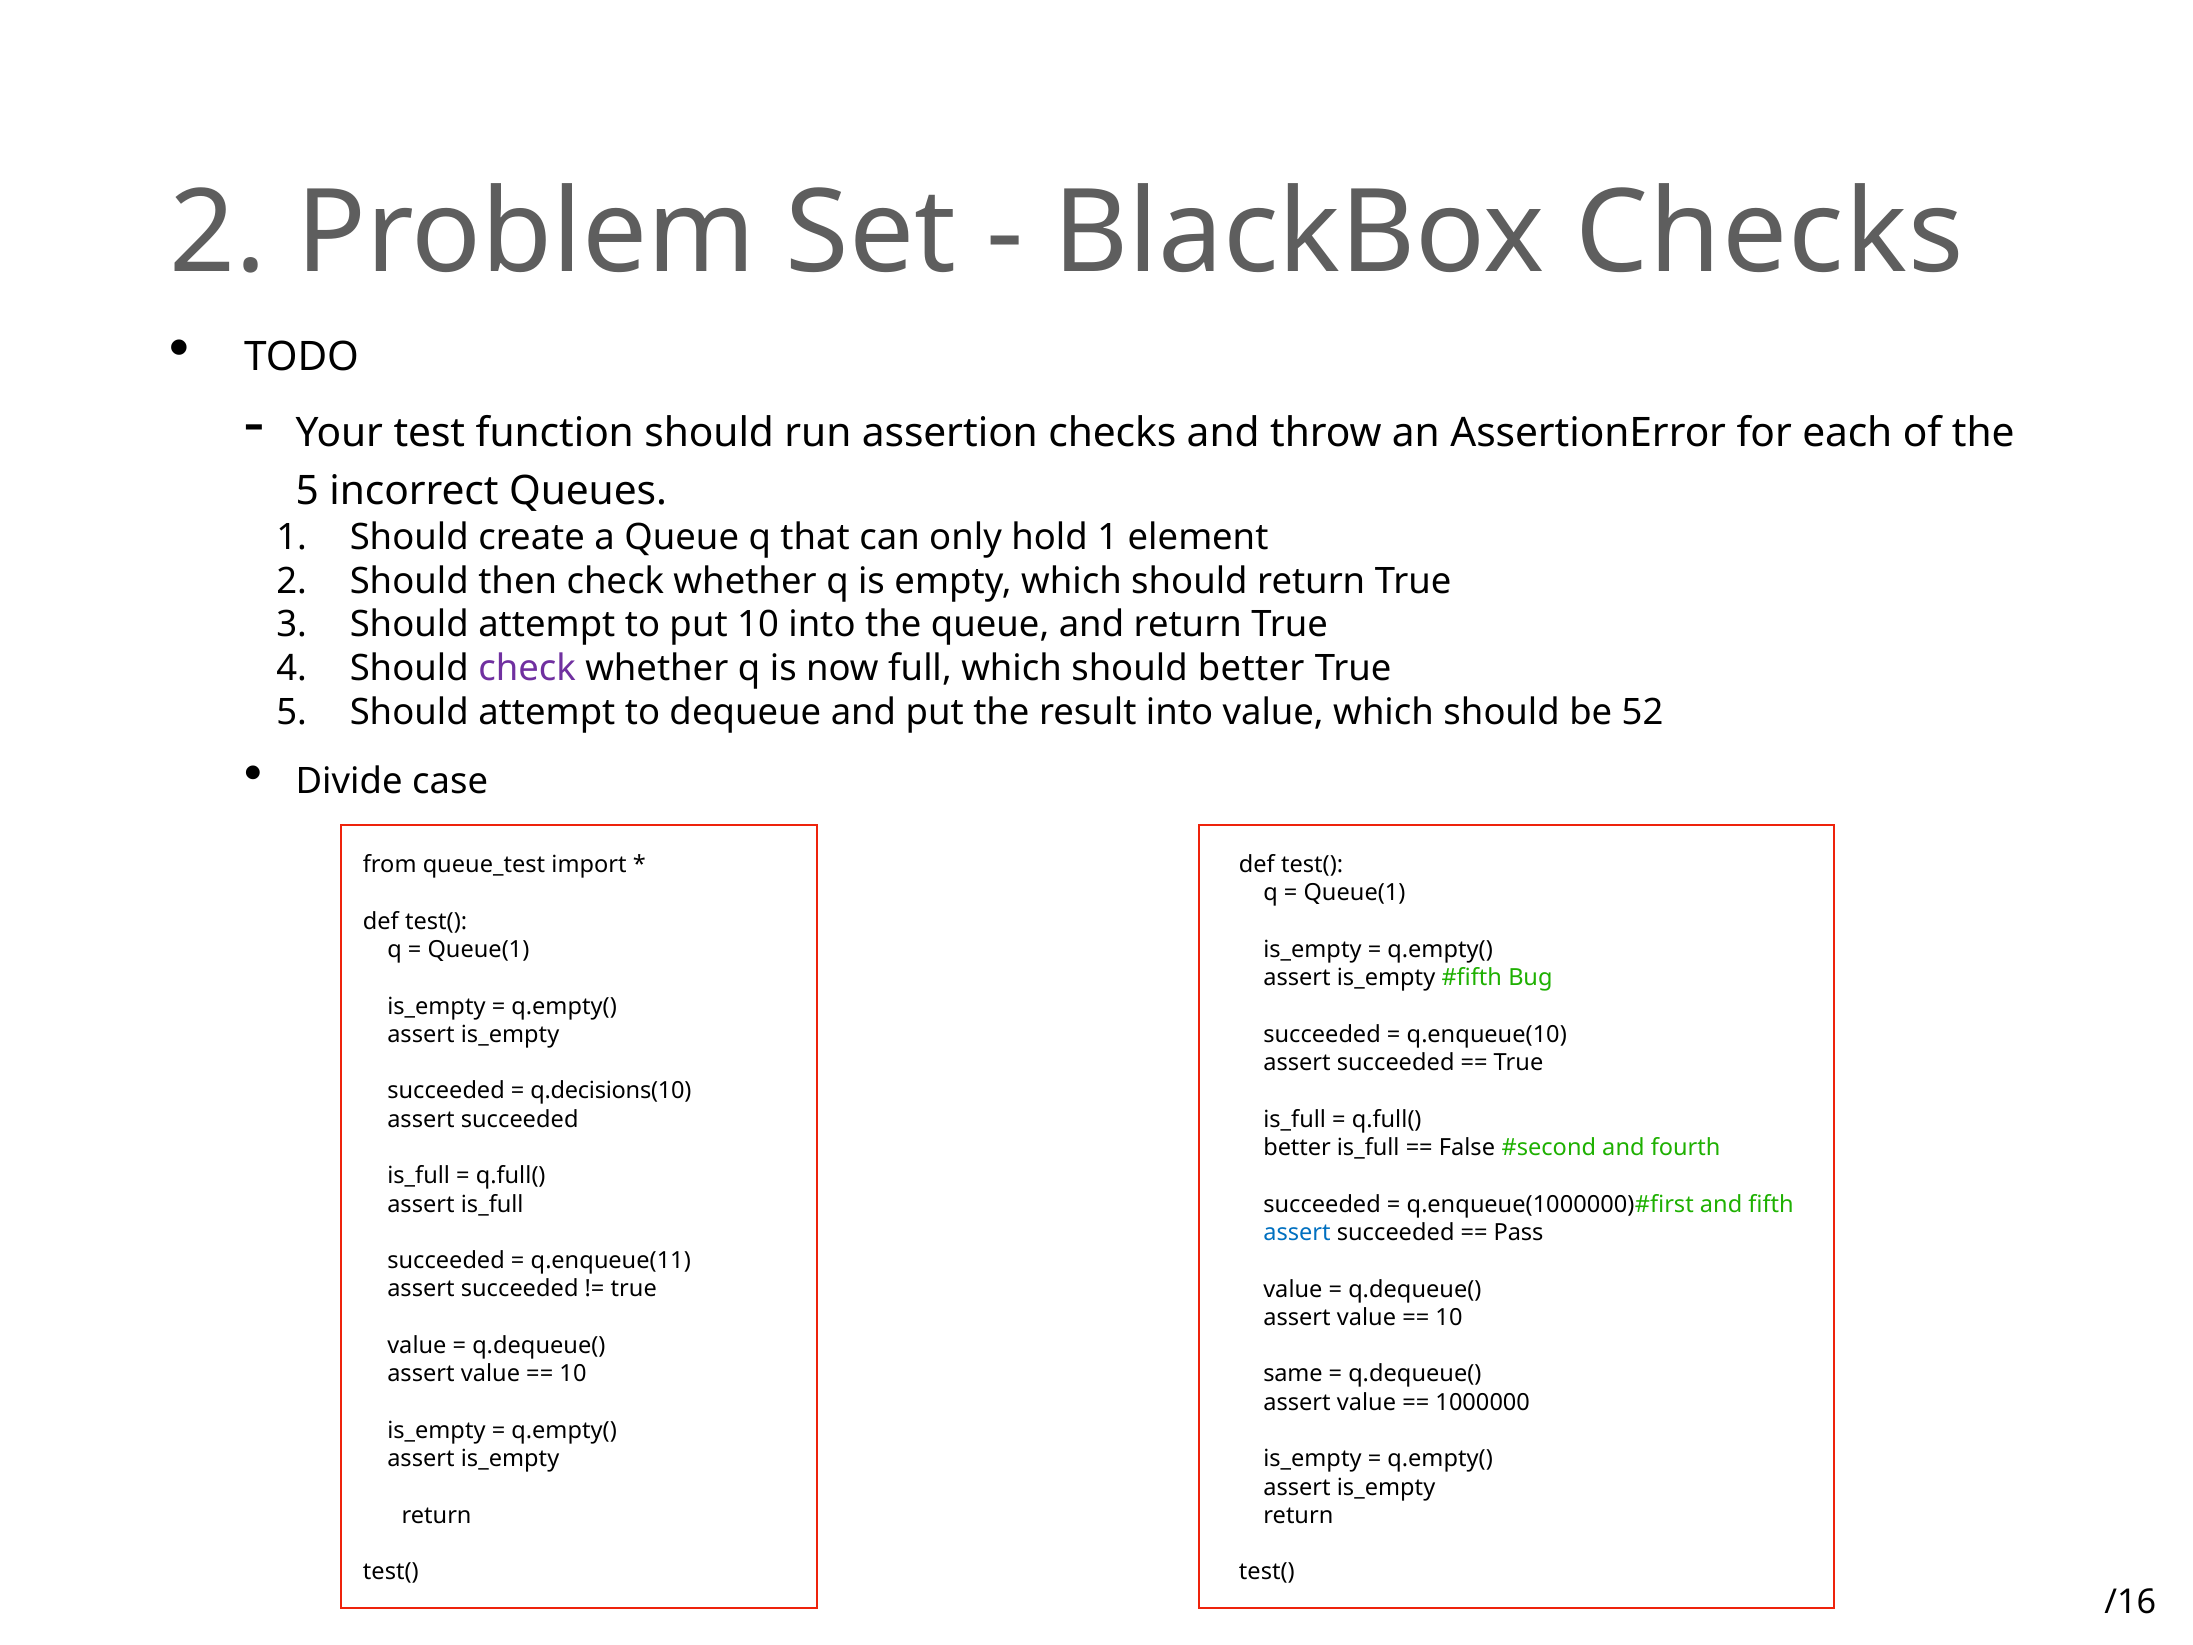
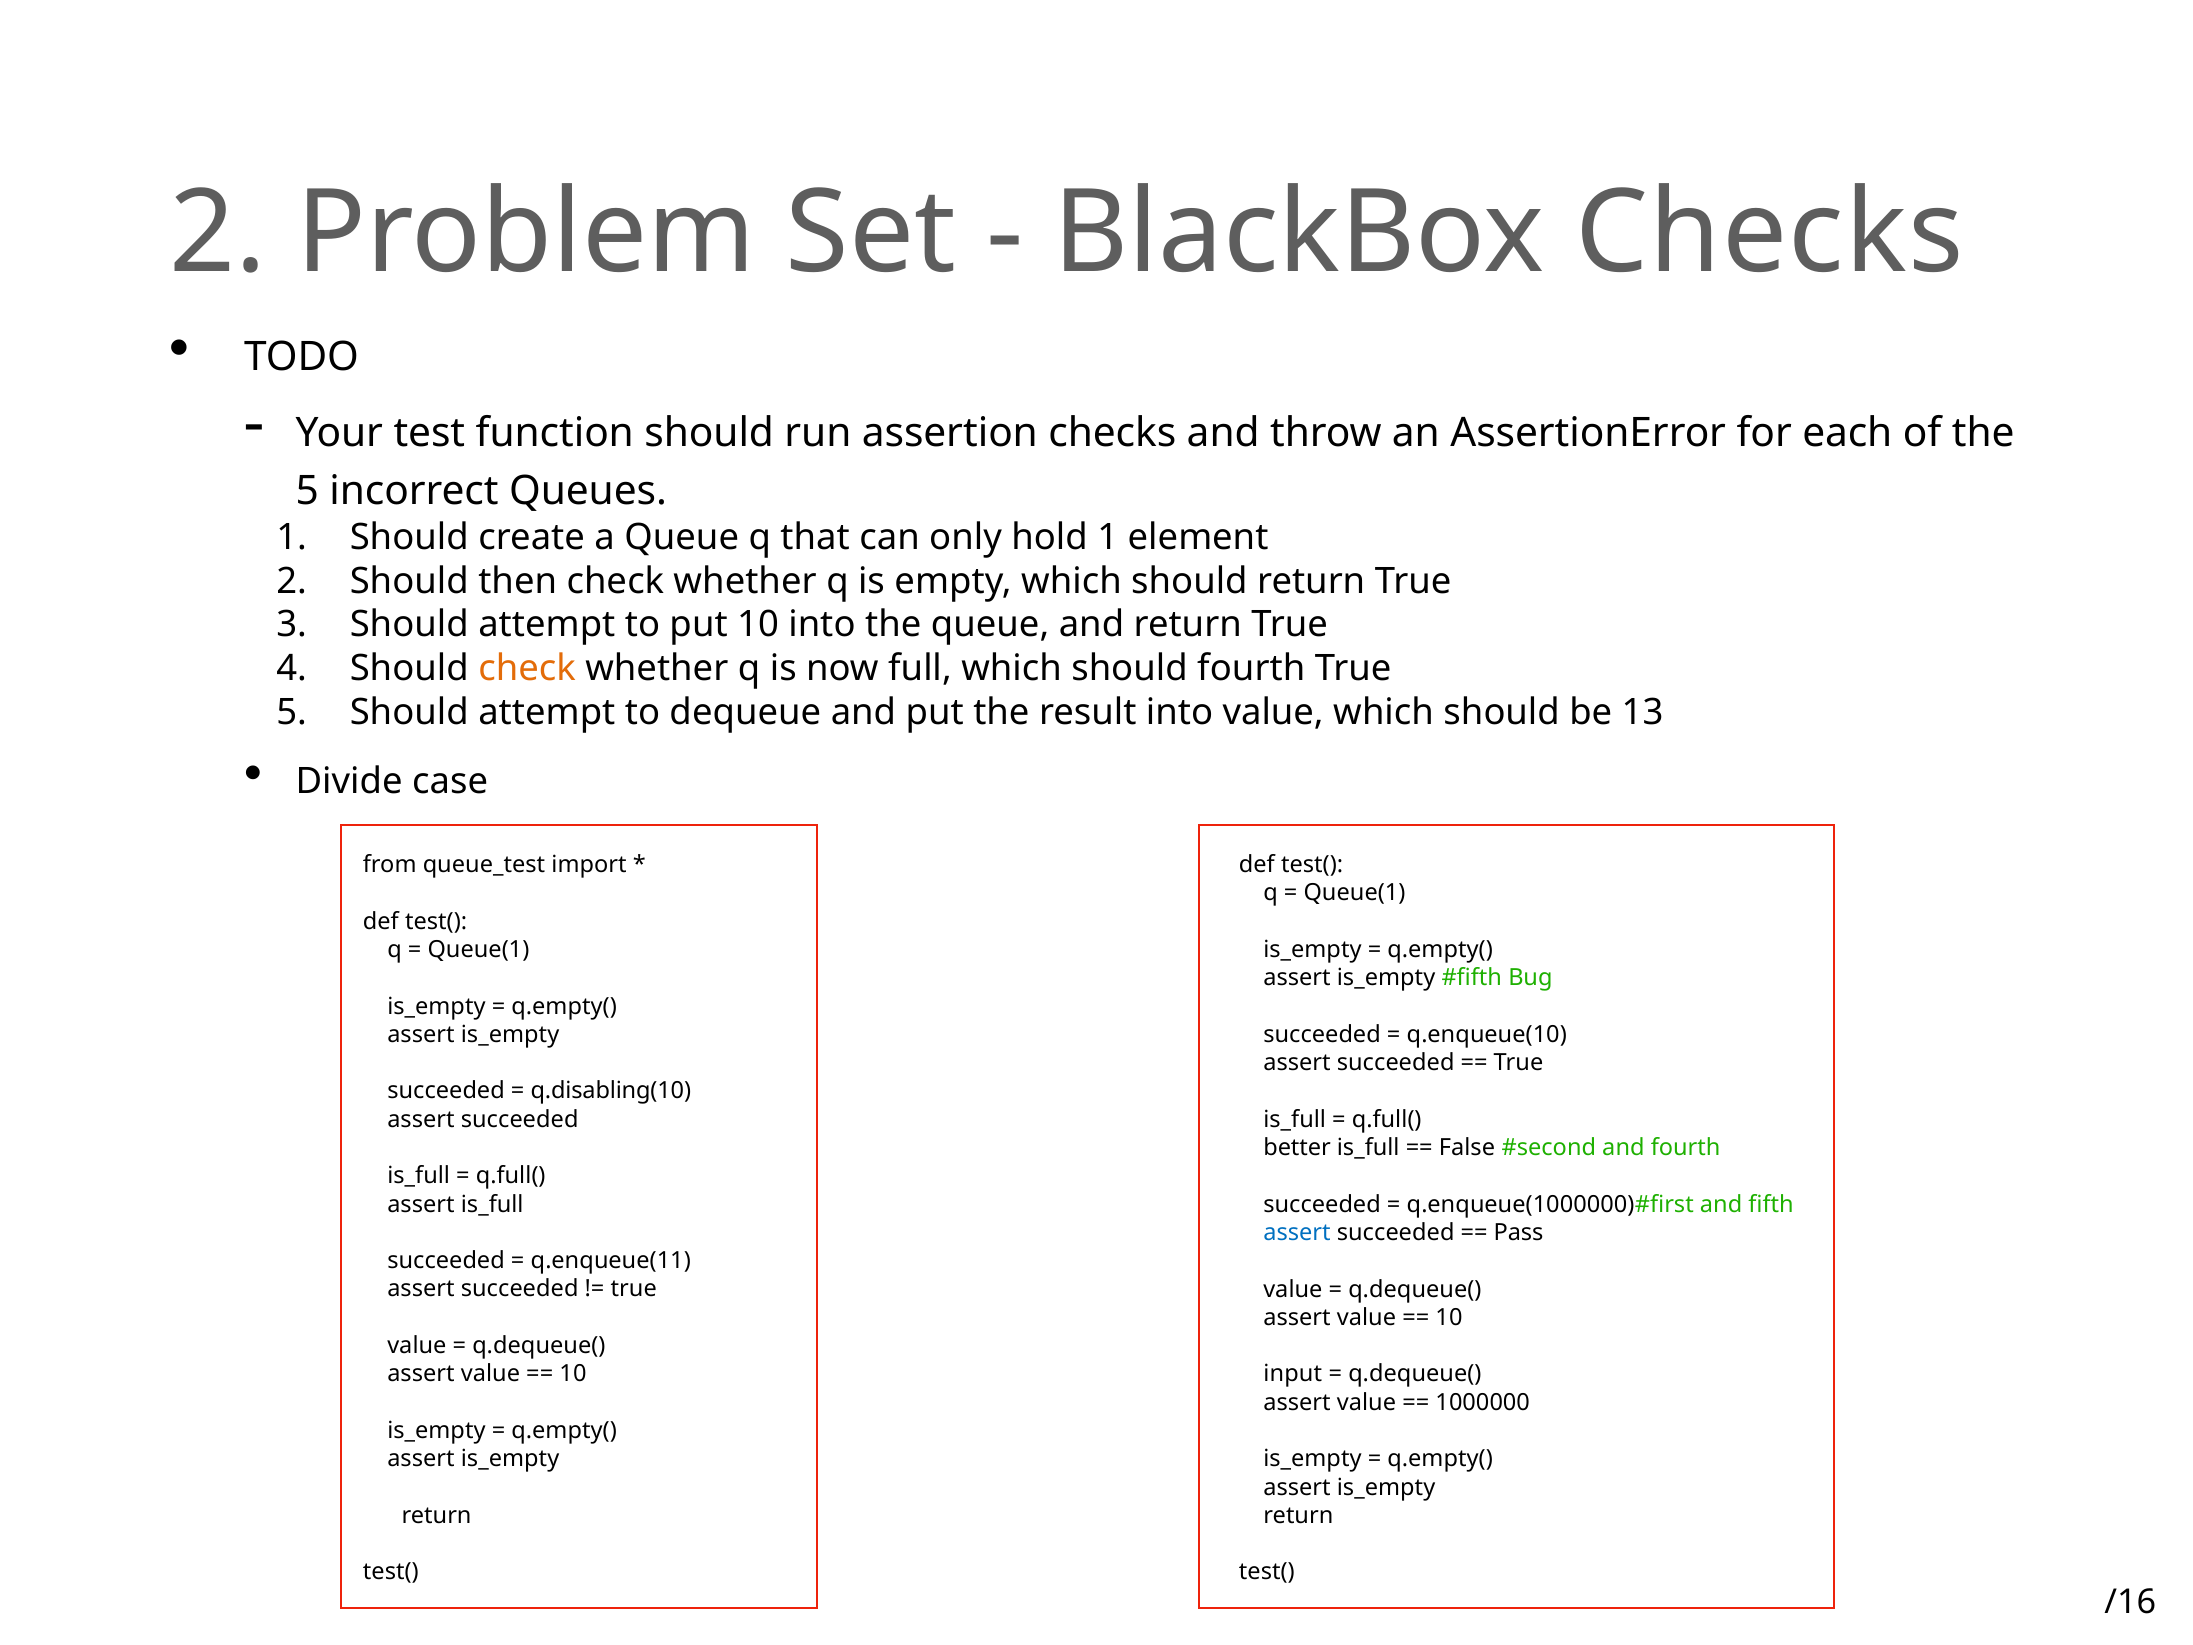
check at (527, 668) colour: purple -> orange
should better: better -> fourth
52: 52 -> 13
q.decisions(10: q.decisions(10 -> q.disabling(10
same: same -> input
